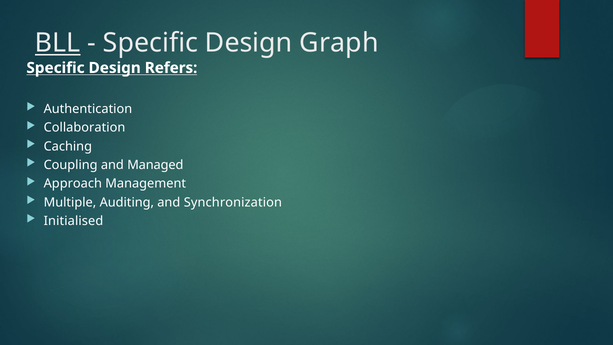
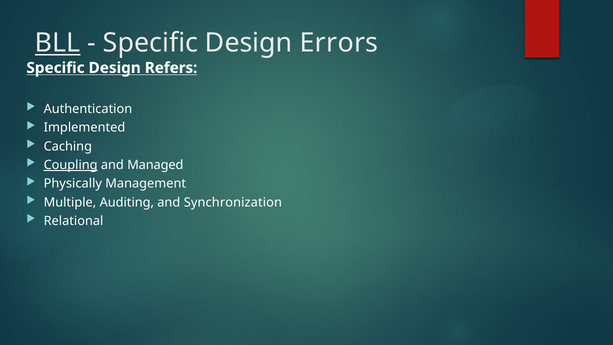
Graph: Graph -> Errors
Collaboration: Collaboration -> Implemented
Coupling underline: none -> present
Approach: Approach -> Physically
Initialised: Initialised -> Relational
